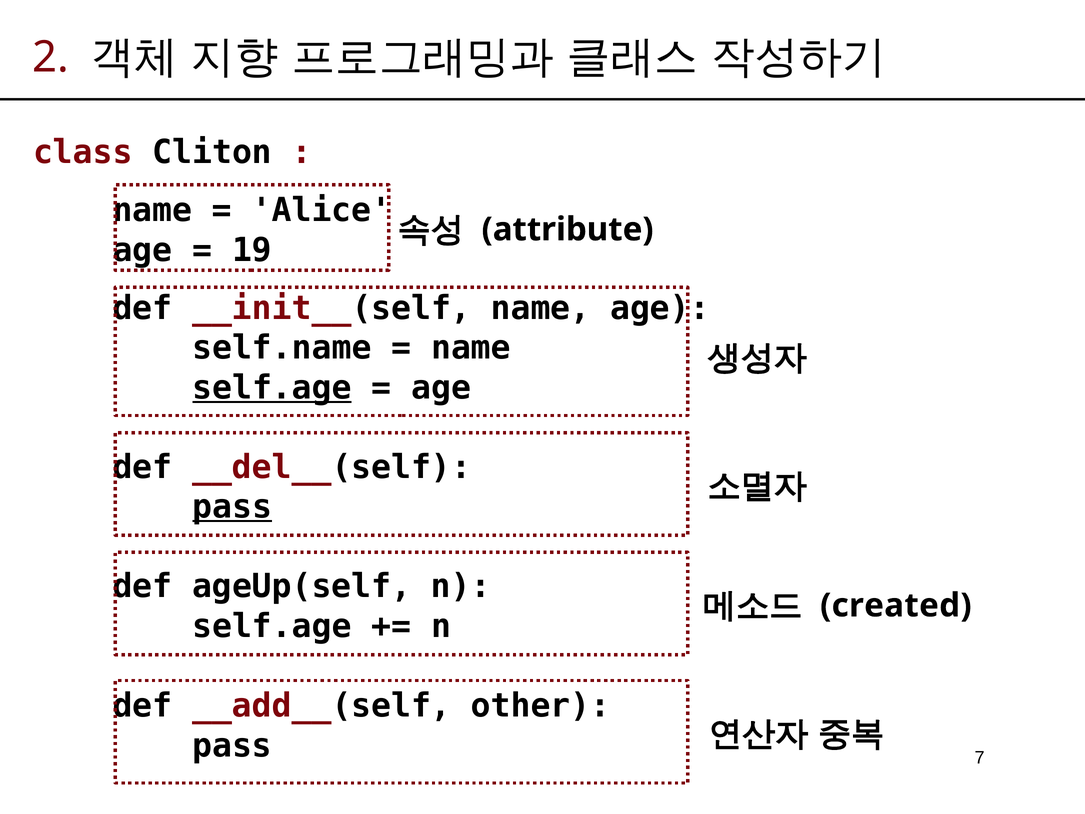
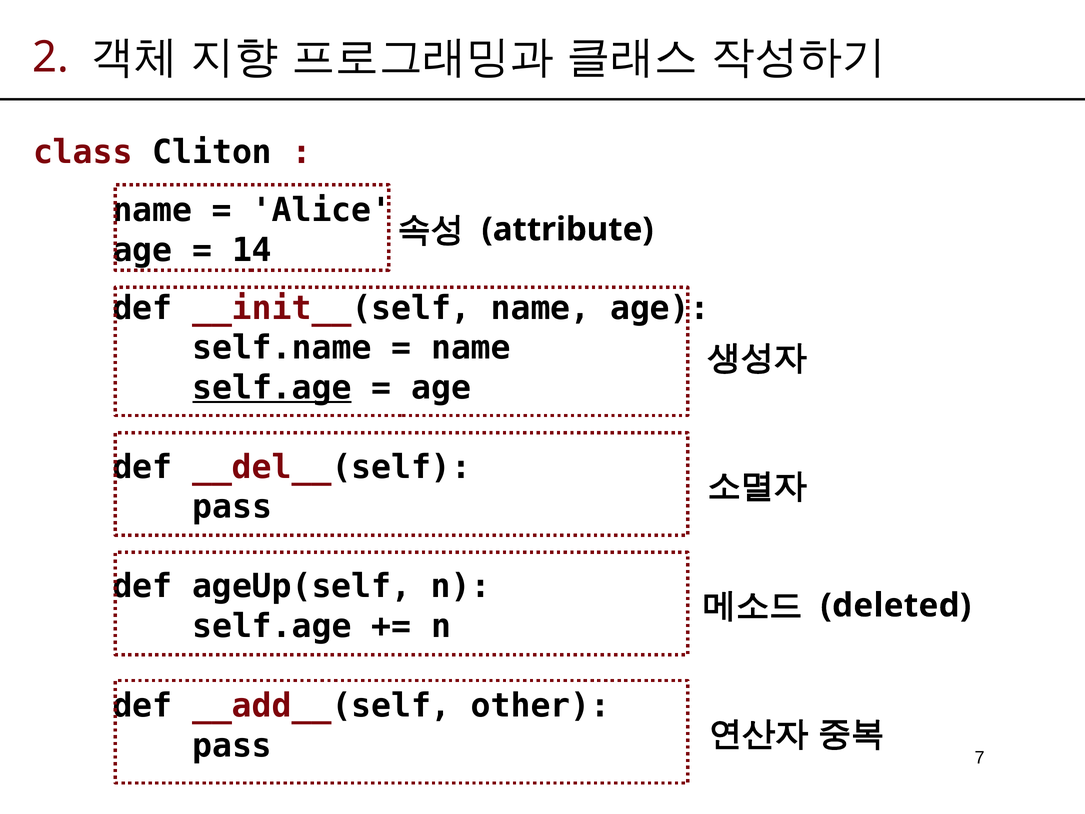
19: 19 -> 14
pass at (232, 507) underline: present -> none
created: created -> deleted
